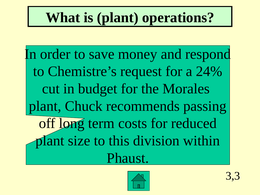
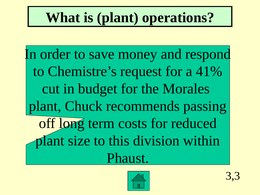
24%: 24% -> 41%
